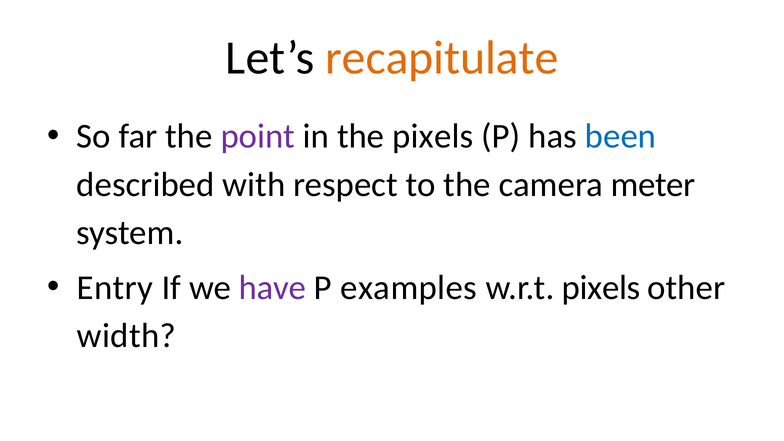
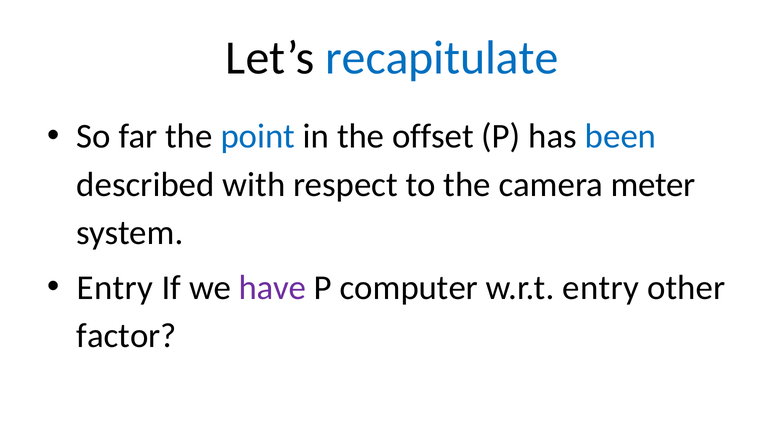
recapitulate colour: orange -> blue
point colour: purple -> blue
the pixels: pixels -> offset
examples: examples -> computer
w.r.t pixels: pixels -> entry
width: width -> factor
